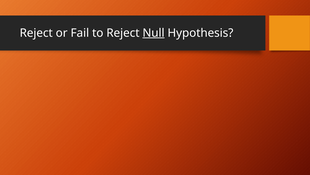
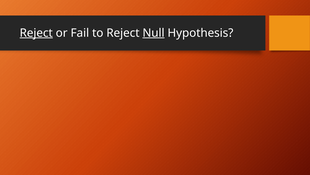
Reject at (36, 33) underline: none -> present
